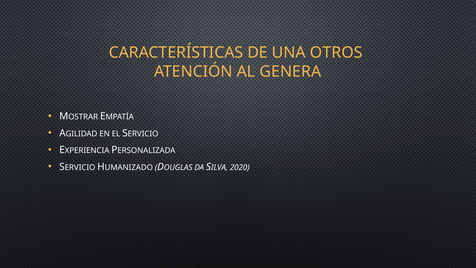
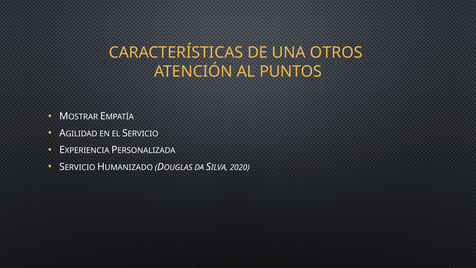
GENERA: GENERA -> PUNTOS
